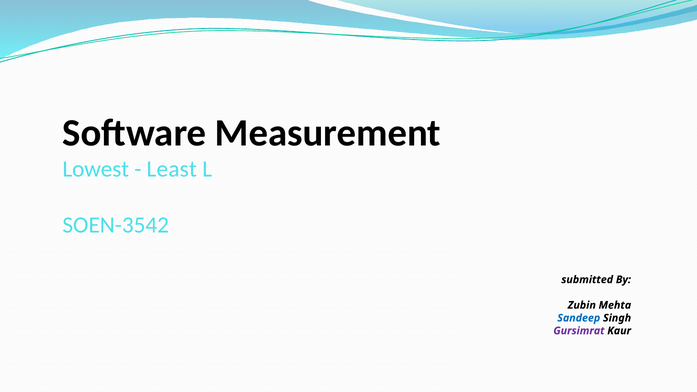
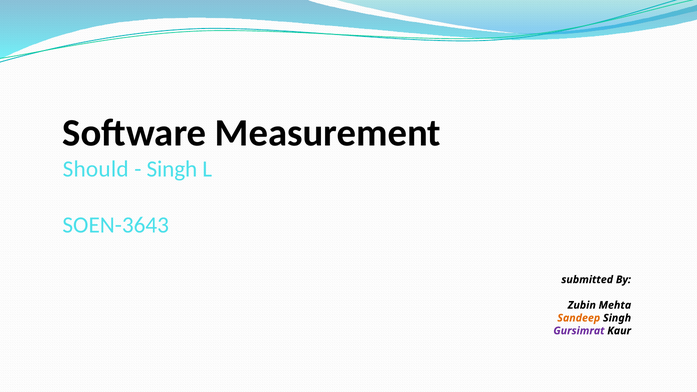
Lowest: Lowest -> Should
Least at (172, 169): Least -> Singh
SOEN-3542: SOEN-3542 -> SOEN-3643
Sandeep colour: blue -> orange
